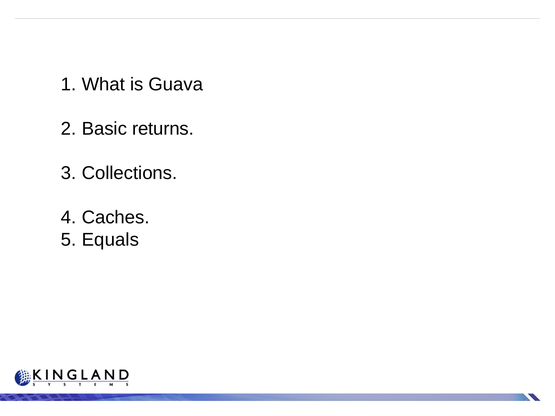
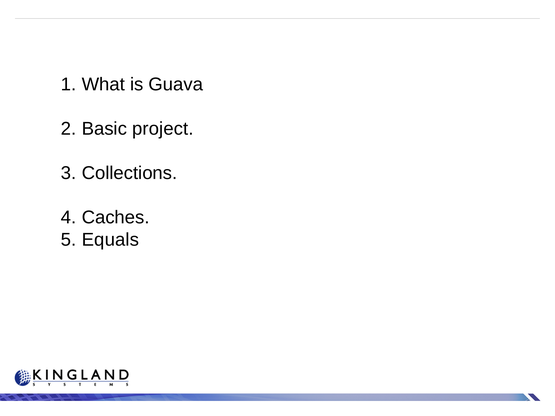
returns: returns -> project
